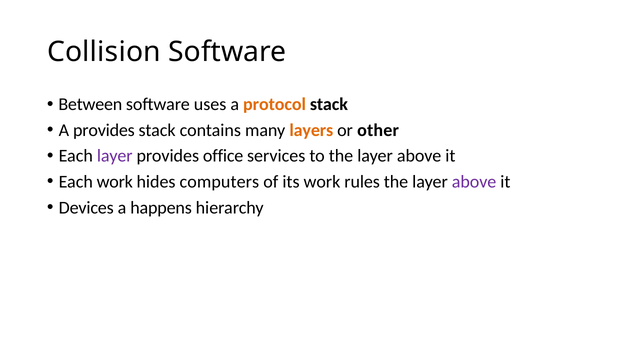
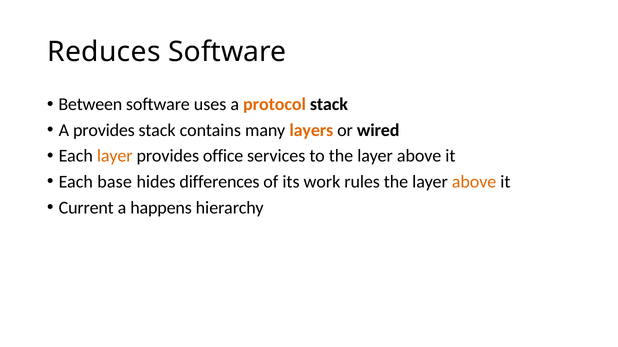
Collision: Collision -> Reduces
other: other -> wired
layer at (115, 156) colour: purple -> orange
Each work: work -> base
computers: computers -> differences
above at (474, 182) colour: purple -> orange
Devices: Devices -> Current
